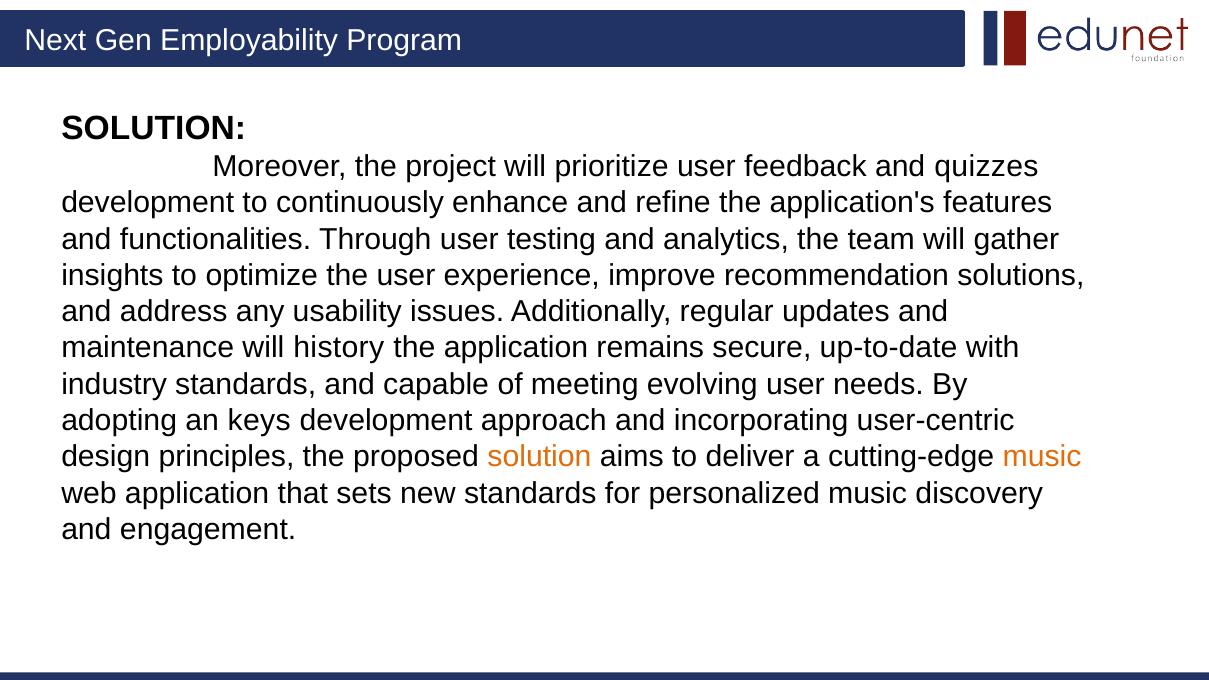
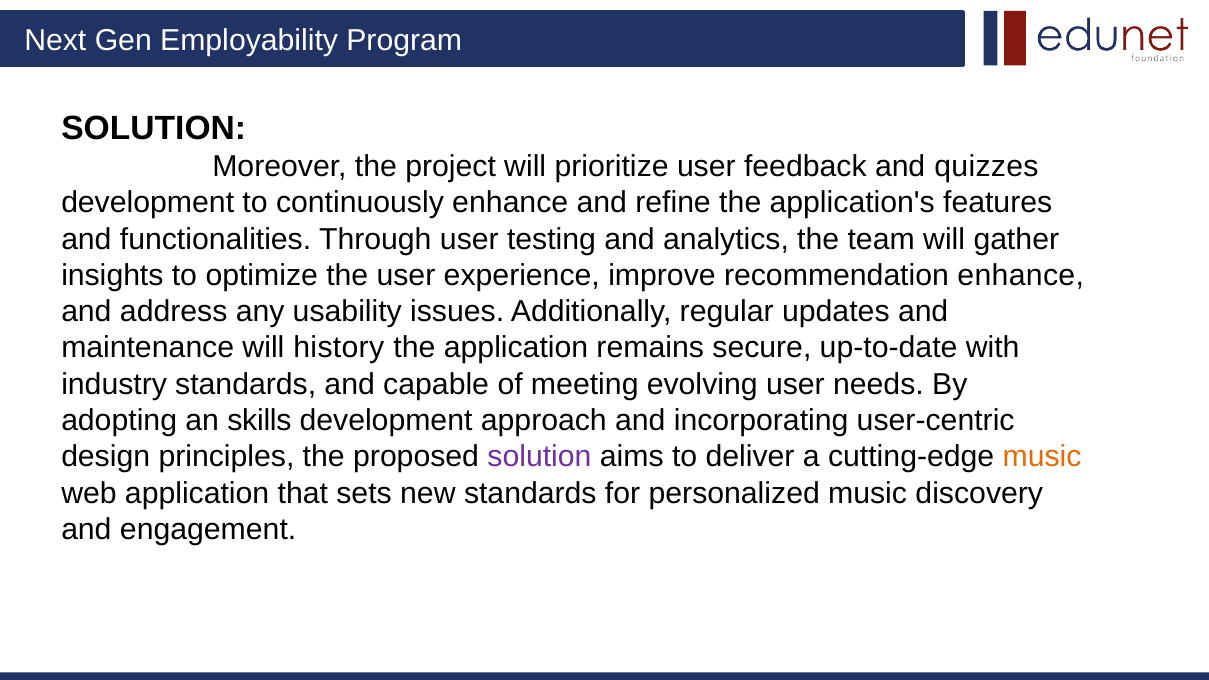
recommendation solutions: solutions -> enhance
keys: keys -> skills
solution at (539, 457) colour: orange -> purple
